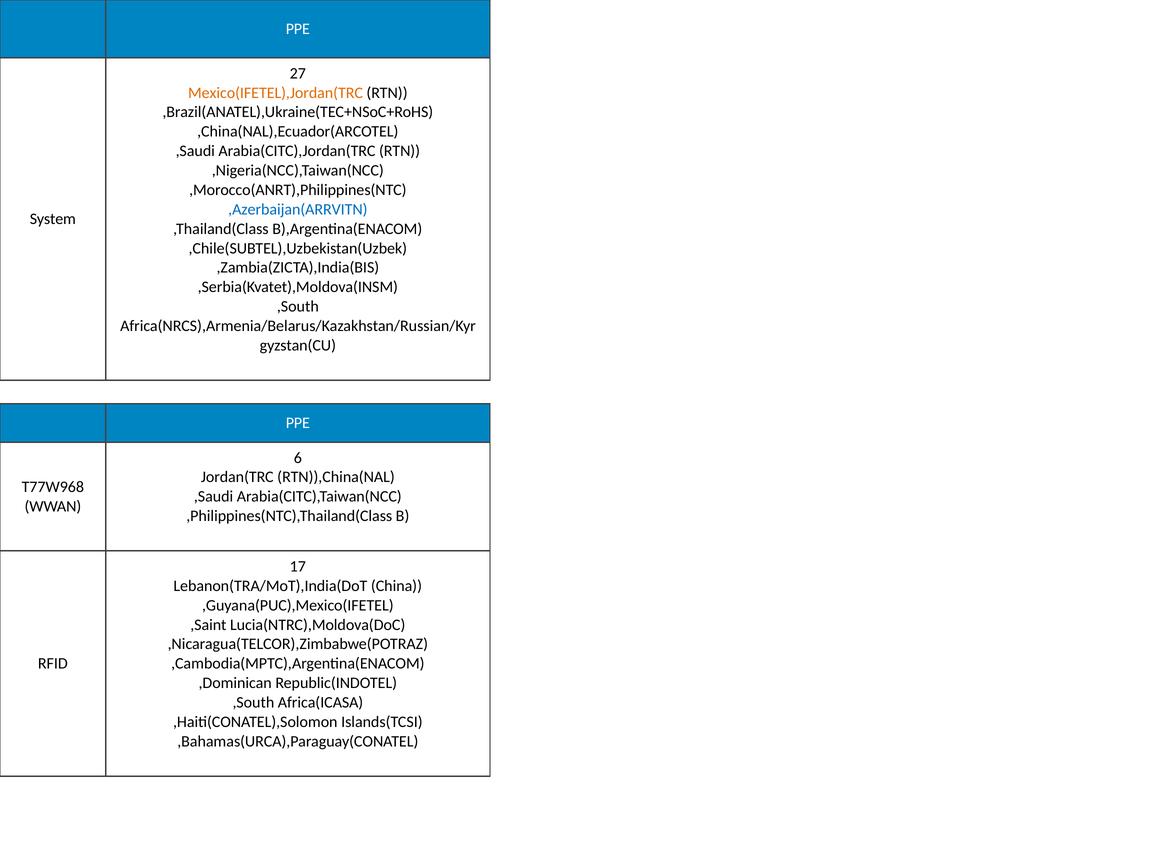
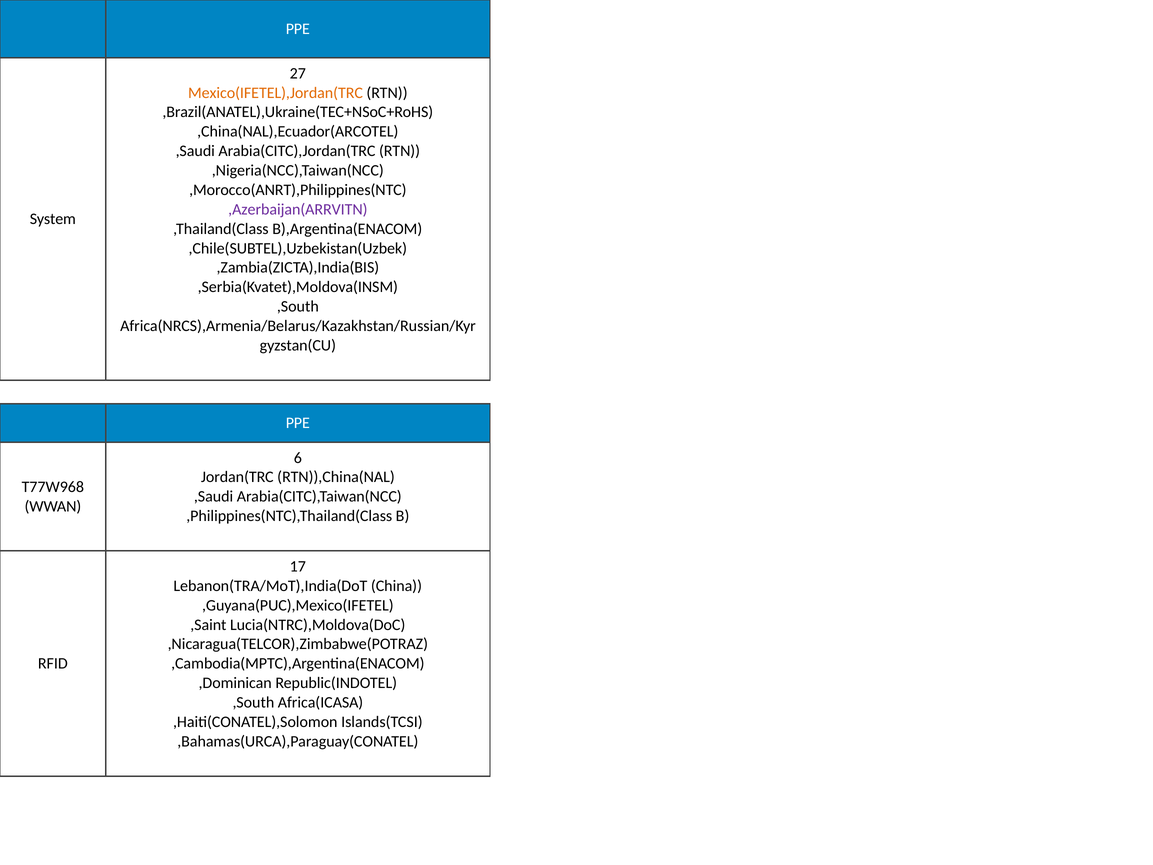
,Azerbaijan(ARRVITN colour: blue -> purple
